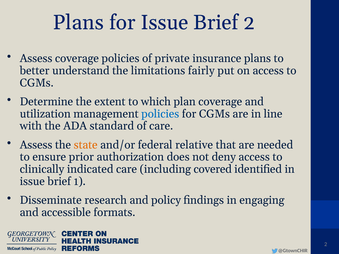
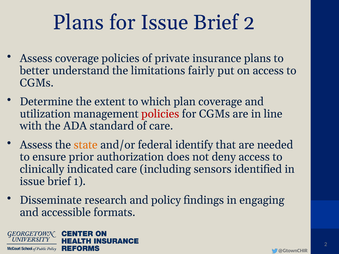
policies at (160, 114) colour: blue -> red
relative: relative -> identify
covered: covered -> sensors
